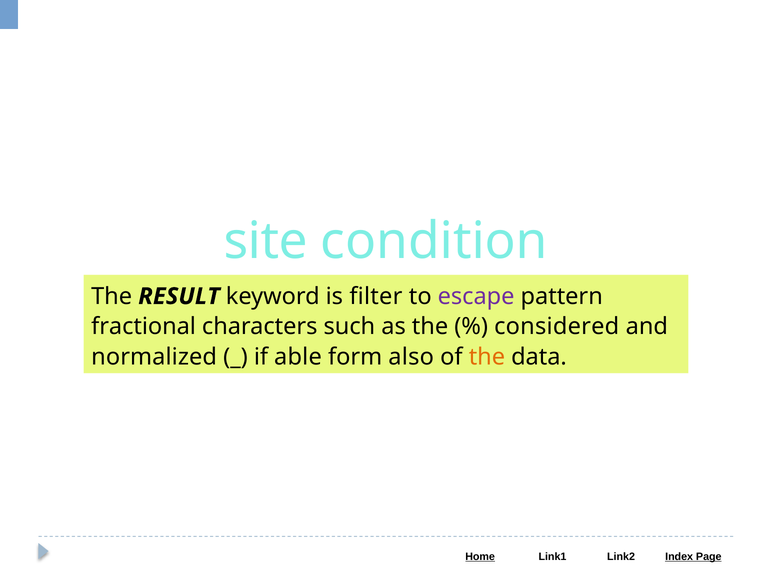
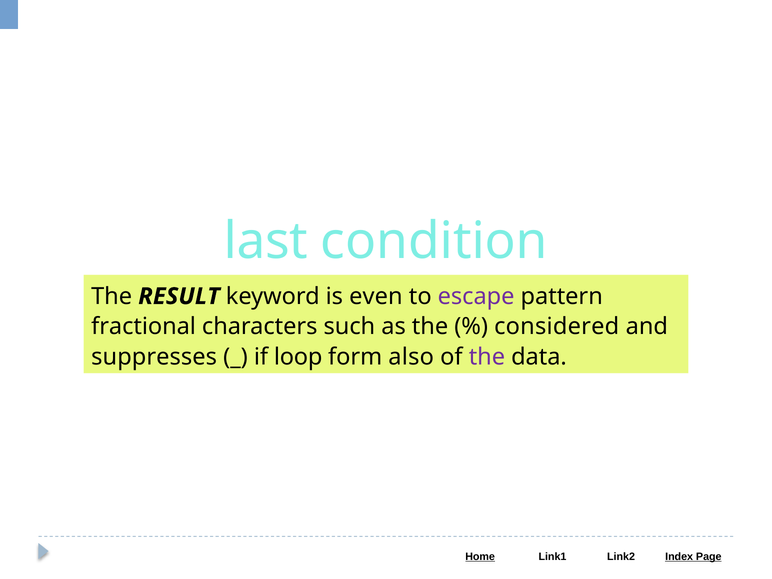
site: site -> last
filter: filter -> even
normalized: normalized -> suppresses
able: able -> loop
the at (487, 357) colour: orange -> purple
